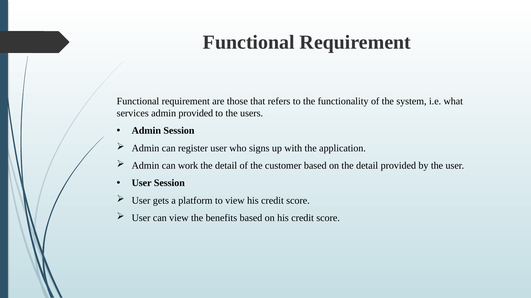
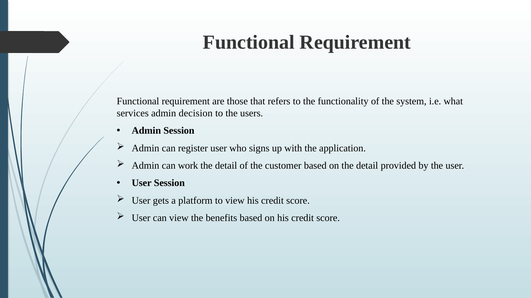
admin provided: provided -> decision
